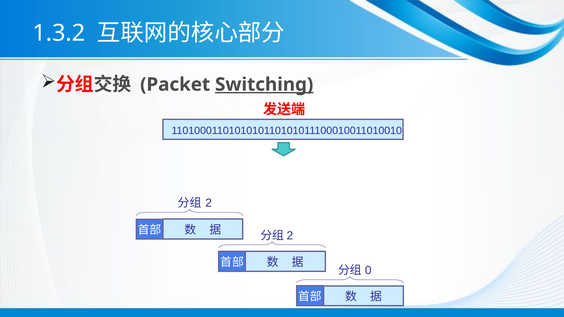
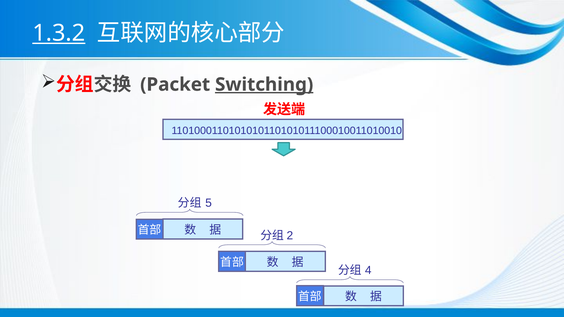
1.3.2 underline: none -> present
2 at (209, 203): 2 -> 5
0: 0 -> 4
